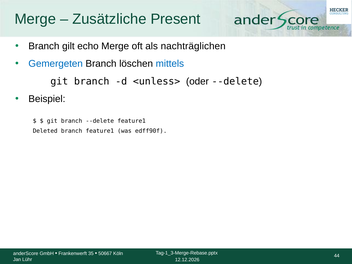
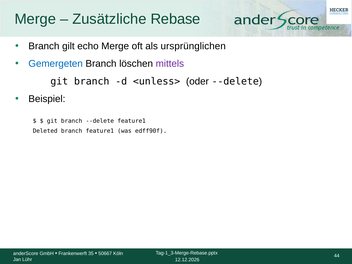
Present: Present -> Rebase
nachträglichen: nachträglichen -> ursprünglichen
mittels colour: blue -> purple
